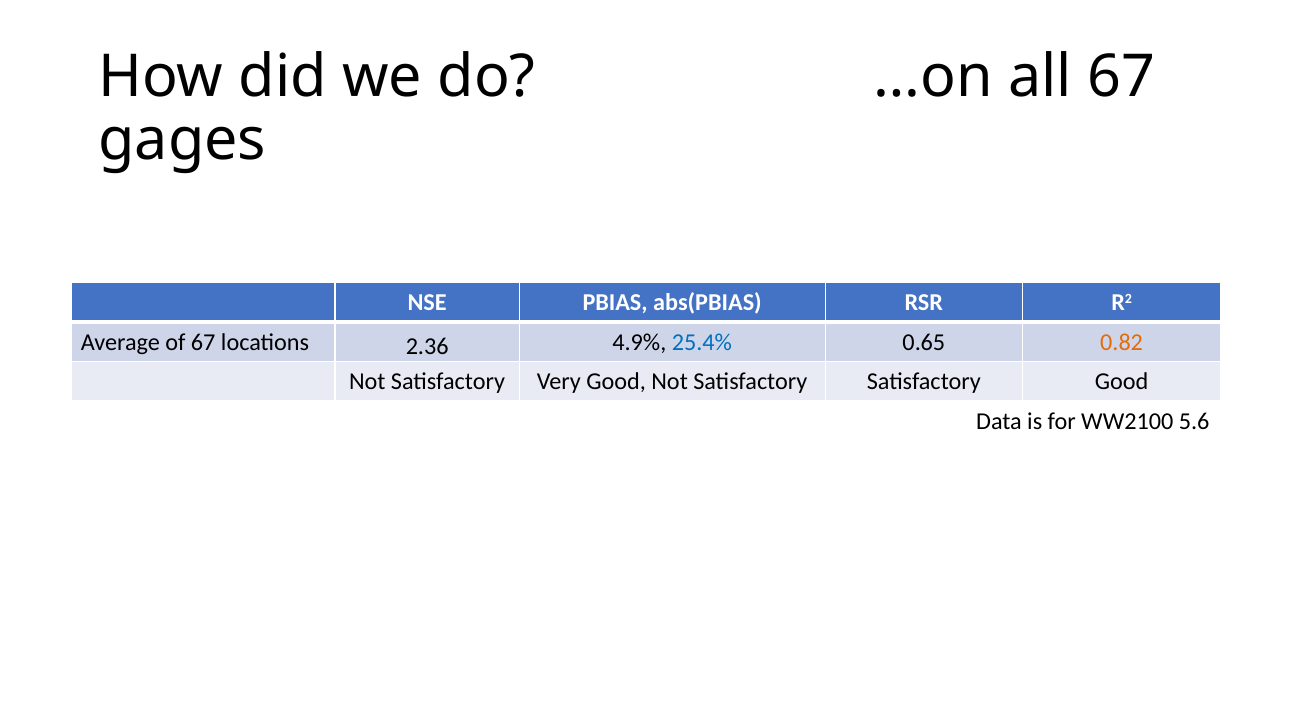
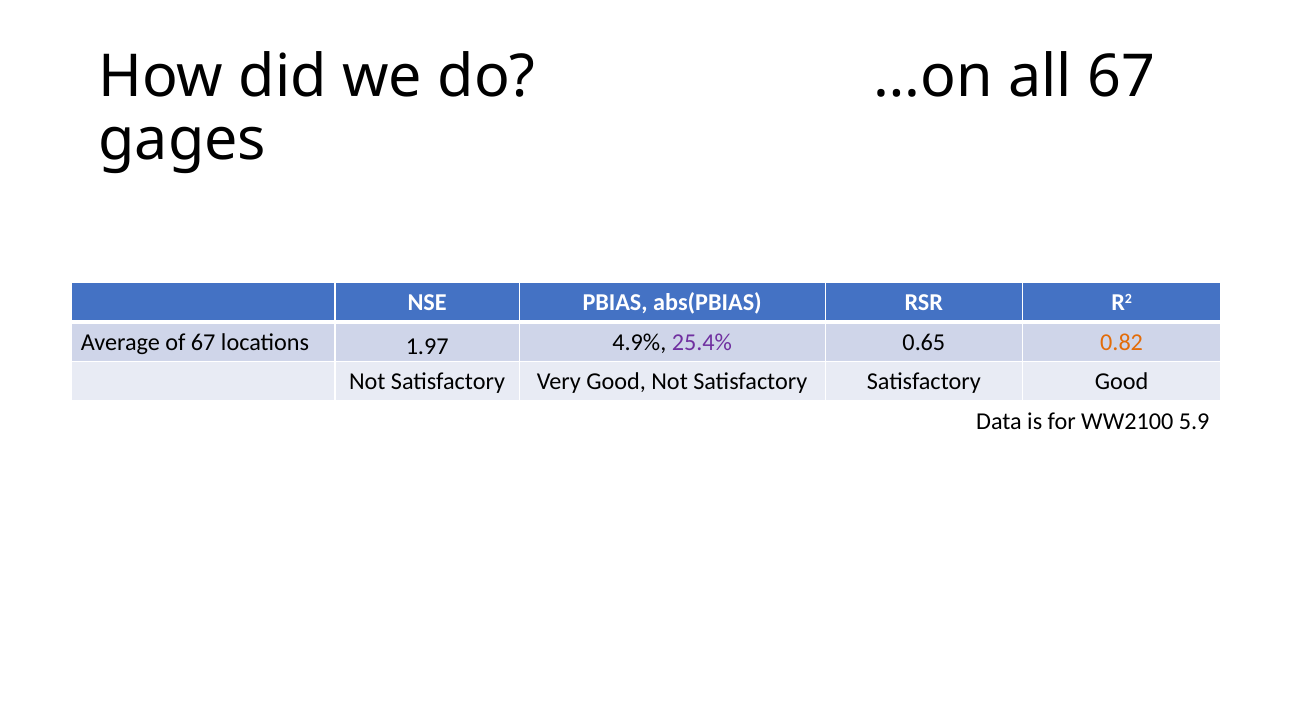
2.36: 2.36 -> 1.97
25.4% at (702, 342) colour: blue -> purple
5.6: 5.6 -> 5.9
